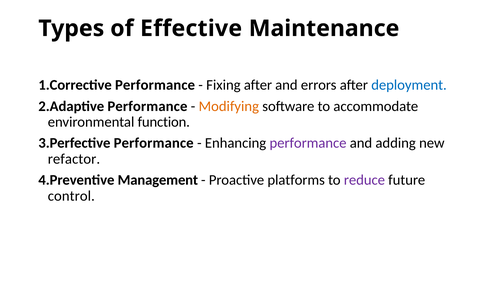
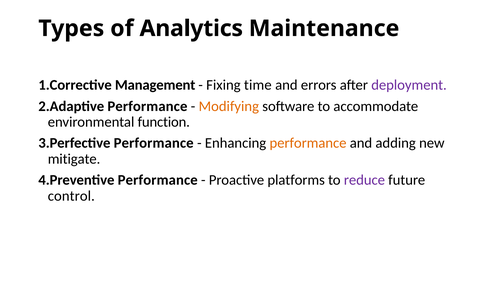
Effective: Effective -> Analytics
Performance at (155, 85): Performance -> Management
Fixing after: after -> time
deployment colour: blue -> purple
performance at (308, 143) colour: purple -> orange
refactor: refactor -> mitigate
Management at (158, 180): Management -> Performance
